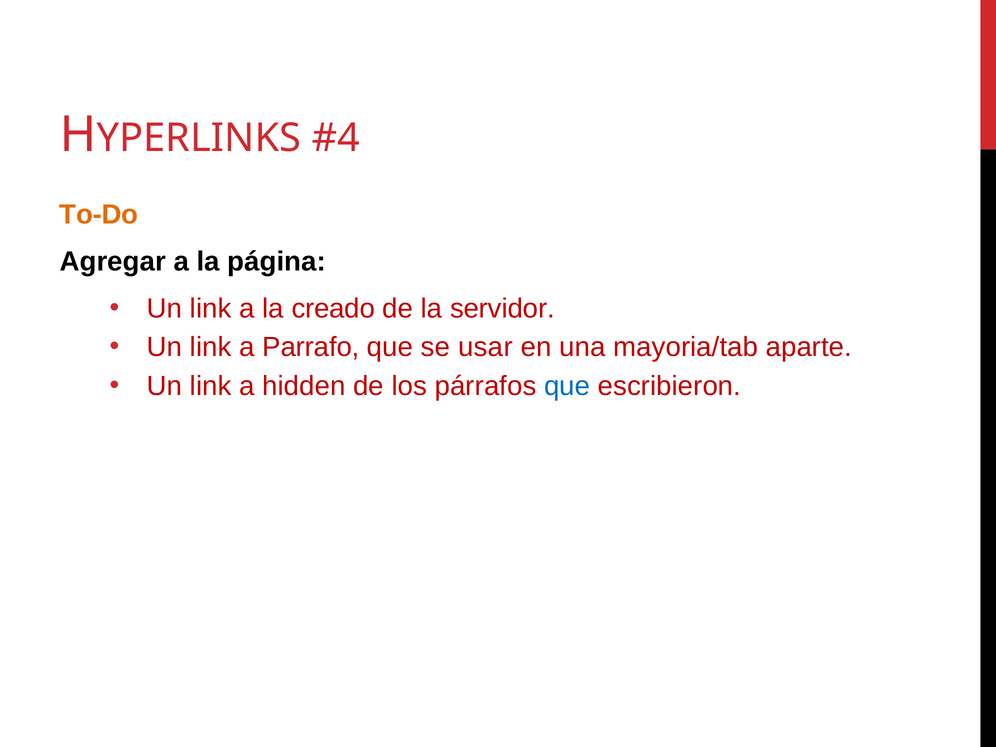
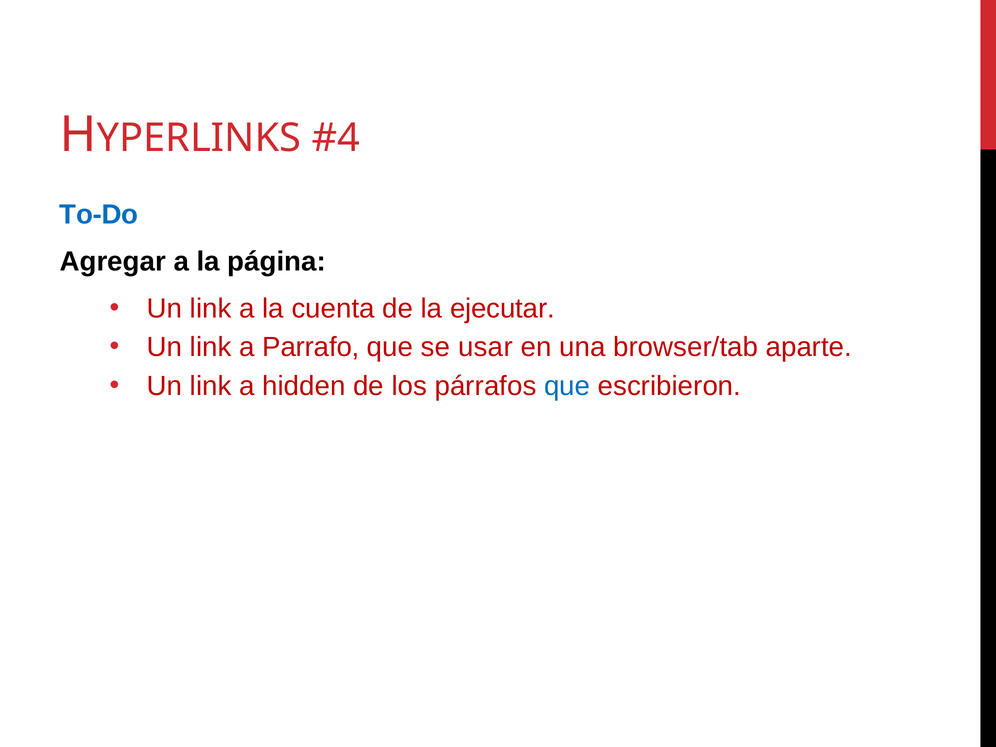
To-Do colour: orange -> blue
creado: creado -> cuenta
servidor: servidor -> ejecutar
mayoria/tab: mayoria/tab -> browser/tab
